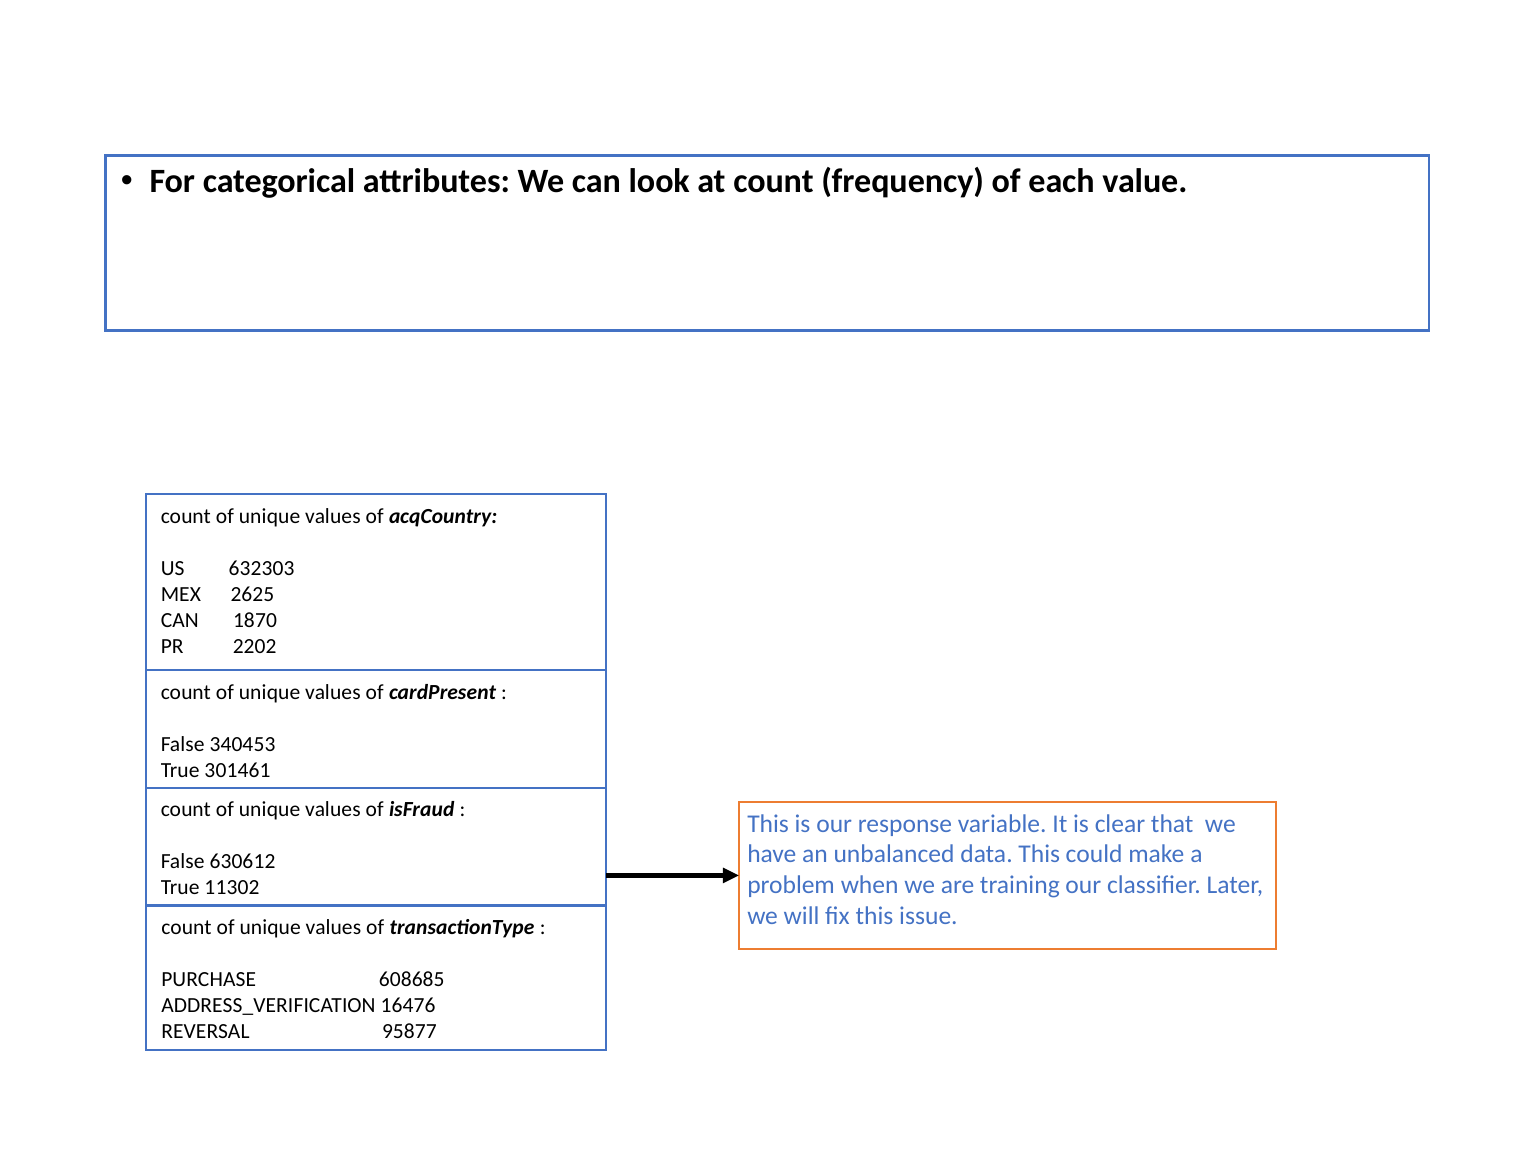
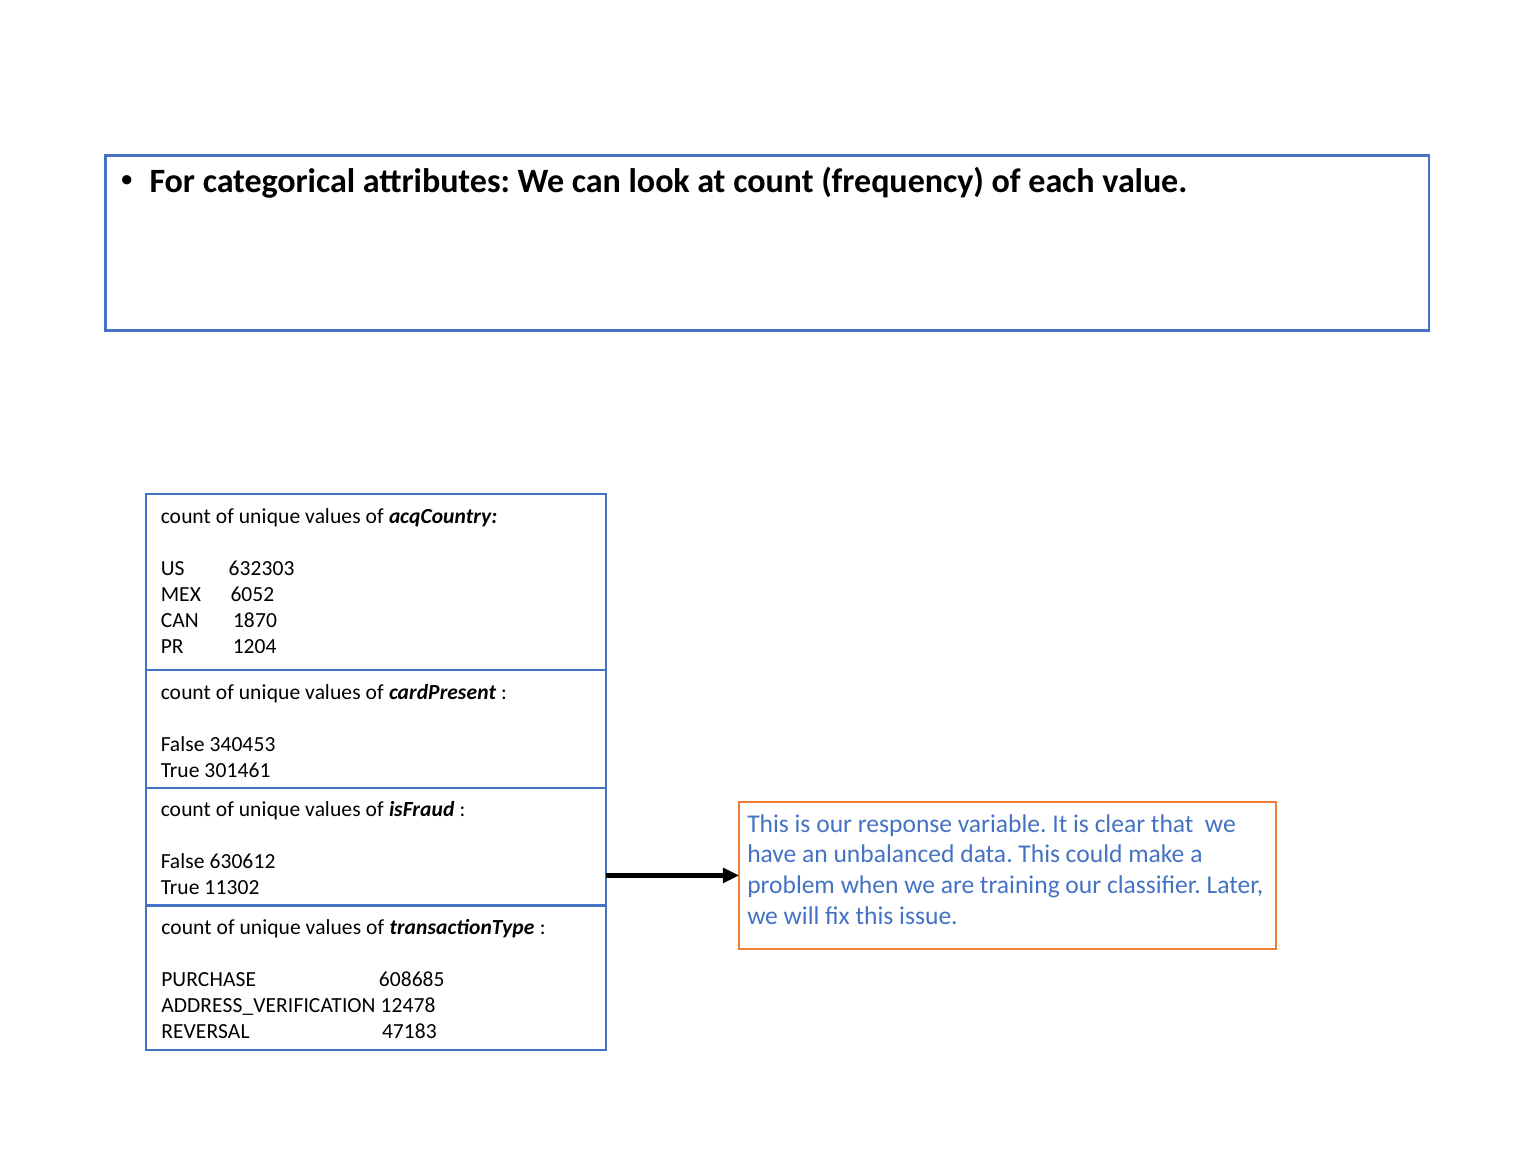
2625: 2625 -> 6052
2202: 2202 -> 1204
16476: 16476 -> 12478
95877: 95877 -> 47183
